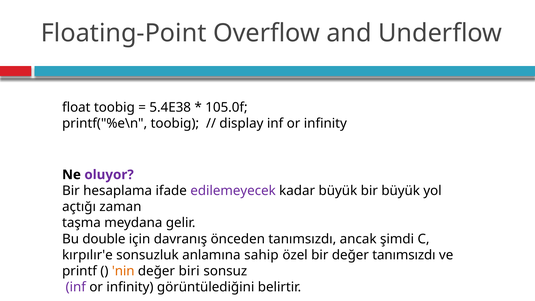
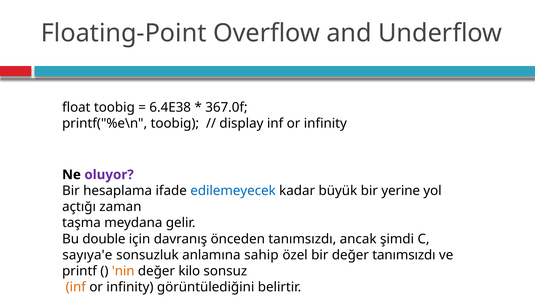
5.4E38: 5.4E38 -> 6.4E38
105.0f: 105.0f -> 367.0f
edilemeyecek colour: purple -> blue
bir büyük: büyük -> yerine
kırpılır'e: kırpılır'e -> sayıya'e
biri: biri -> kilo
inf at (76, 287) colour: purple -> orange
